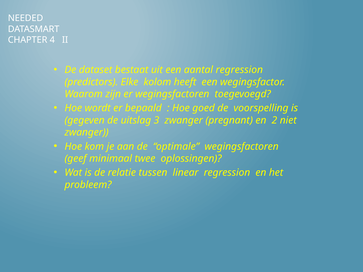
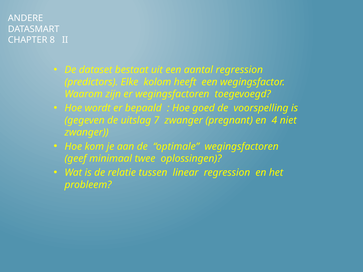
NEEDED: NEEDED -> ANDERE
4: 4 -> 8
3: 3 -> 7
2: 2 -> 4
